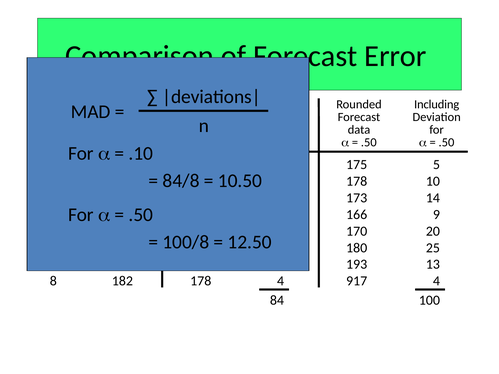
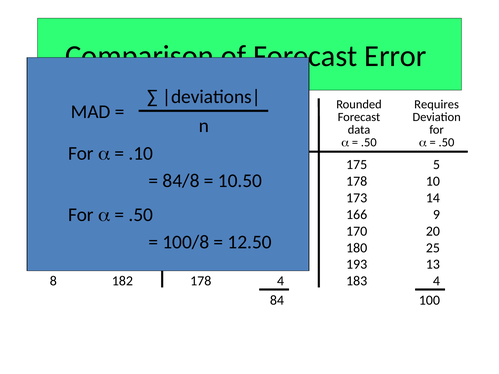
Including: Including -> Requires
917: 917 -> 183
